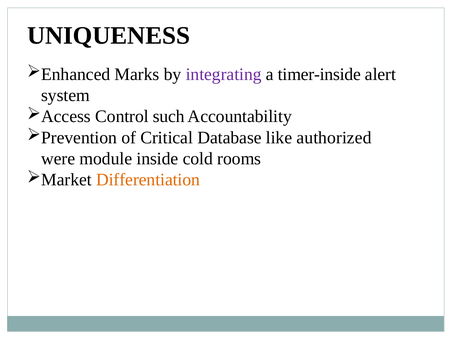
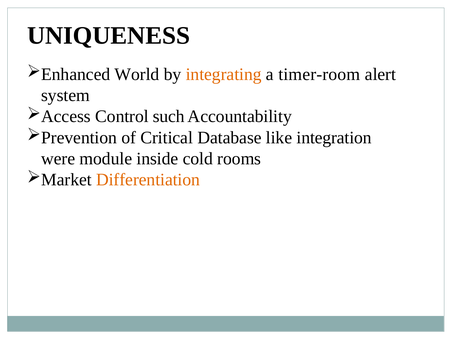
Marks: Marks -> World
integrating colour: purple -> orange
timer-inside: timer-inside -> timer-room
authorized: authorized -> integration
